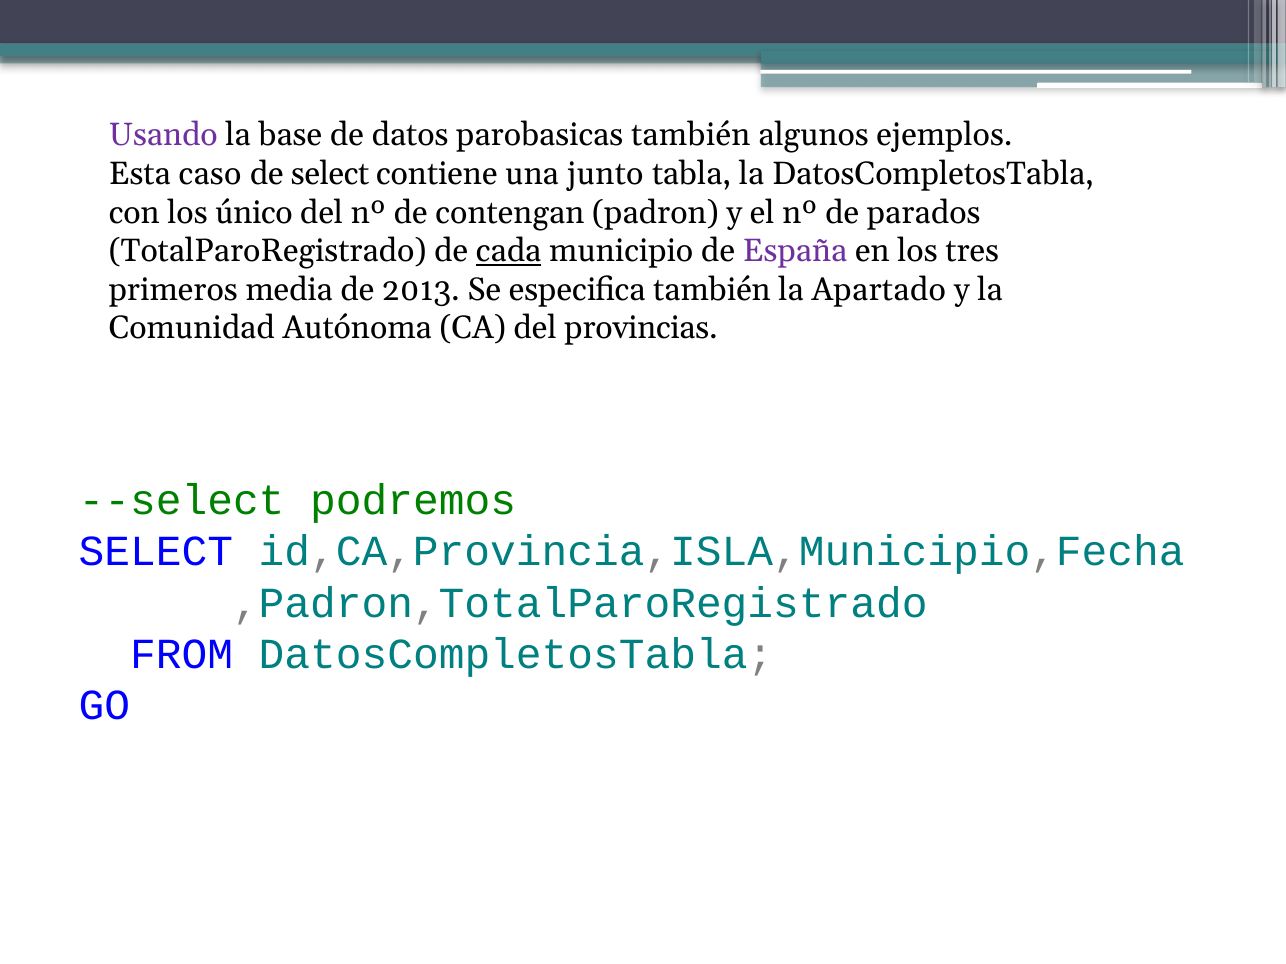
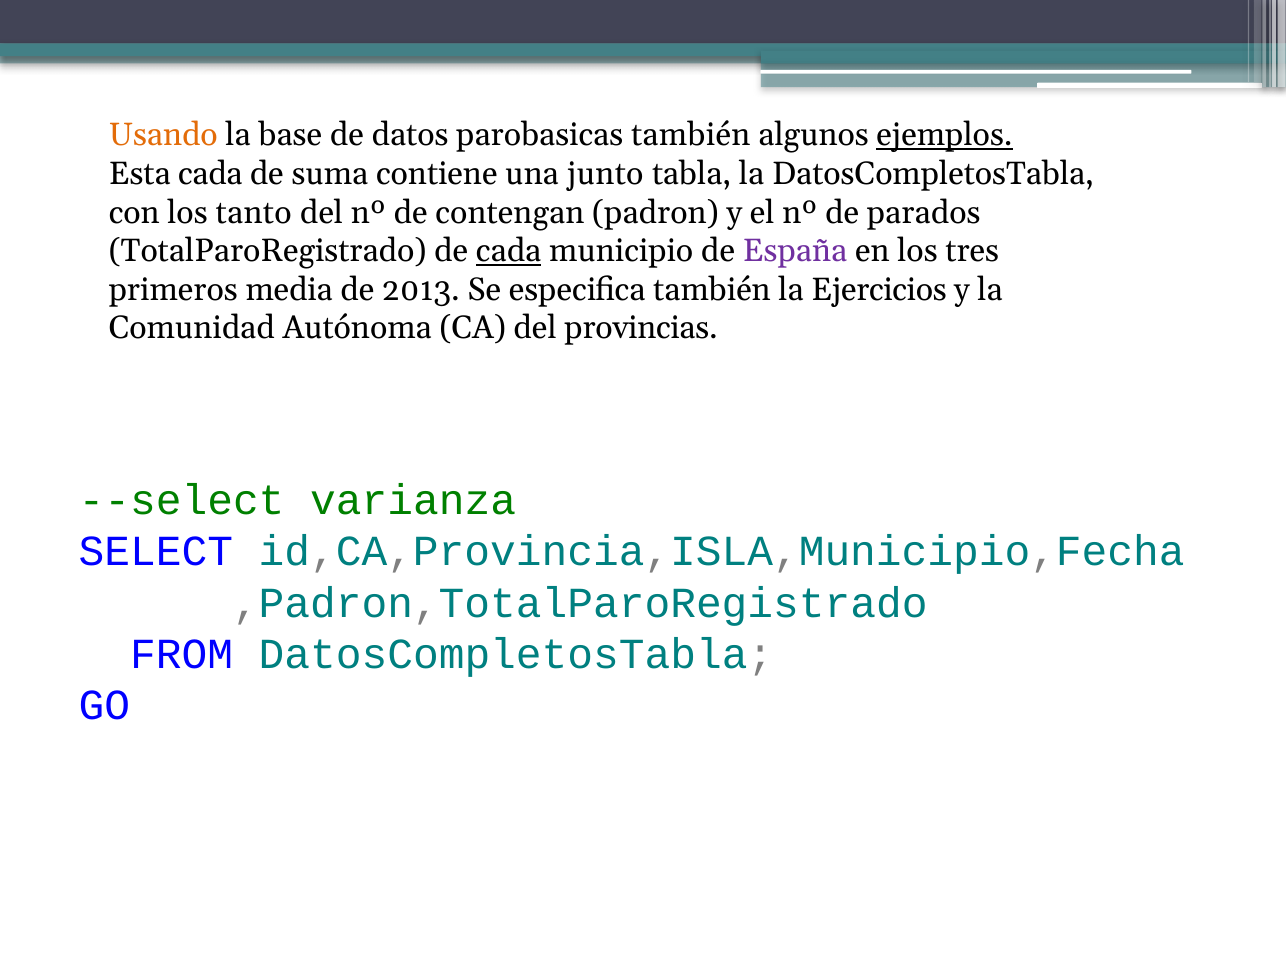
Usando colour: purple -> orange
ejemplos underline: none -> present
Esta caso: caso -> cada
de select: select -> suma
único: único -> tanto
Apartado: Apartado -> Ejercicios
podremos: podremos -> varianza
